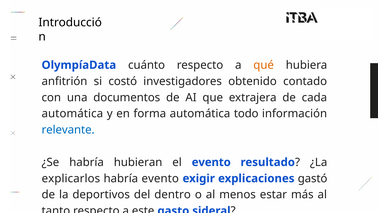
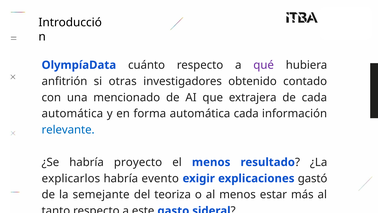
qué colour: orange -> purple
costó: costó -> otras
documentos: documentos -> mencionado
automática todo: todo -> cada
hubieran: hubieran -> proyecto
el evento: evento -> menos
deportivos: deportivos -> semejante
dentro: dentro -> teoriza
